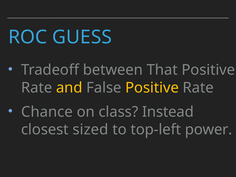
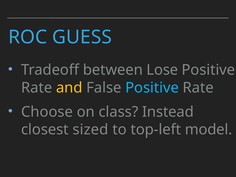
That: That -> Lose
Positive at (152, 88) colour: yellow -> light blue
Chance: Chance -> Choose
power: power -> model
